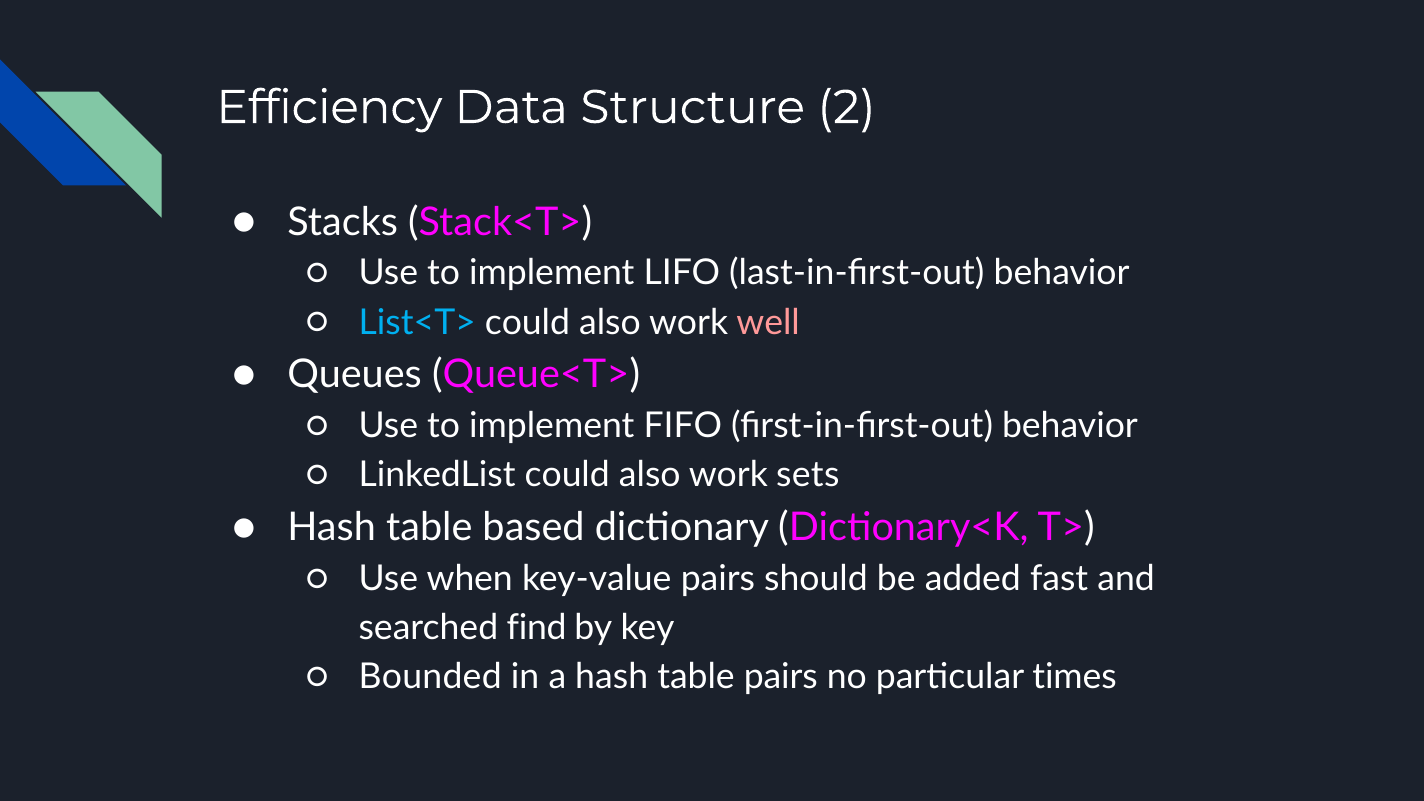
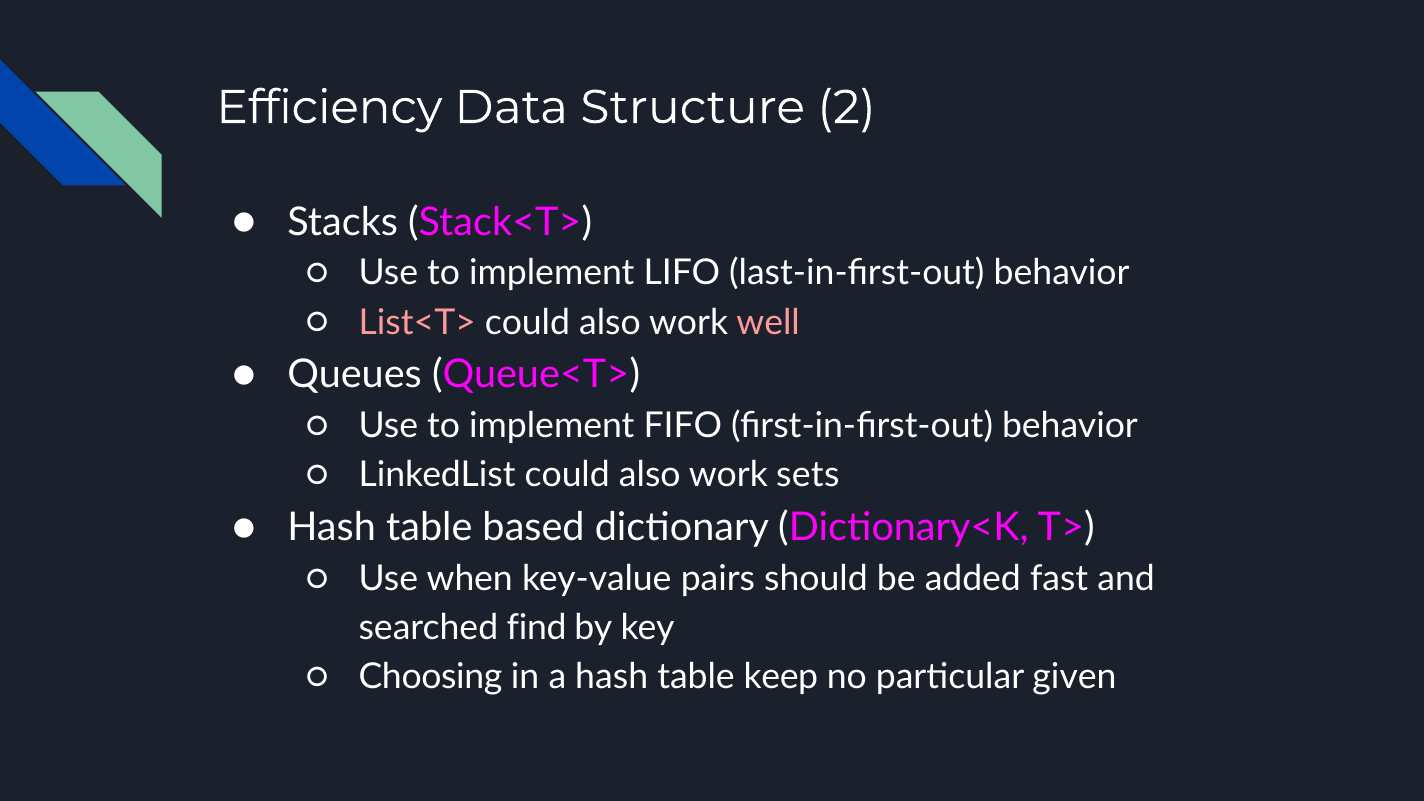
List<T> colour: light blue -> pink
Bounded: Bounded -> Choosing
table pairs: pairs -> keep
times: times -> given
